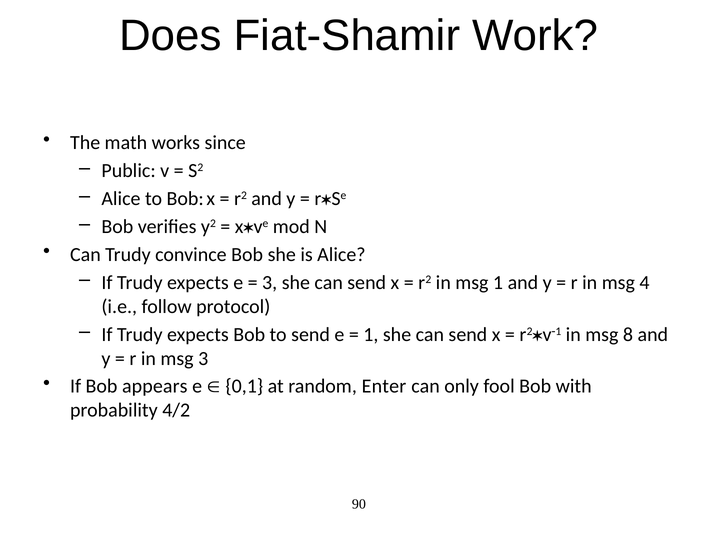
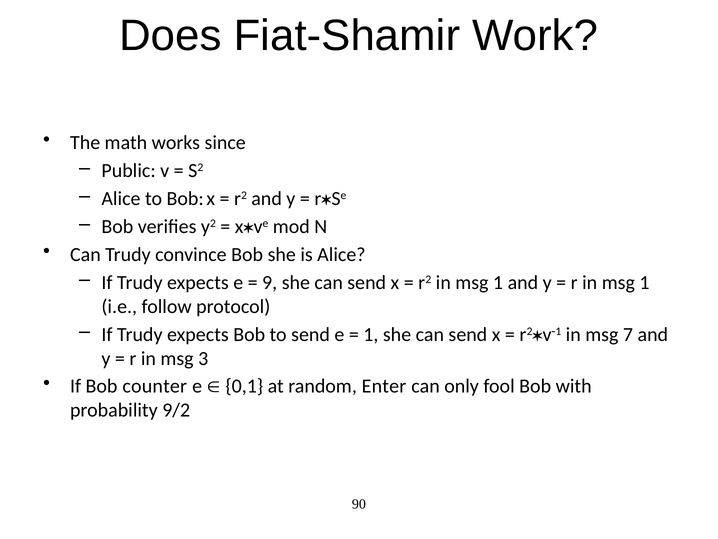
3 at (270, 282): 3 -> 9
r in msg 4: 4 -> 1
8: 8 -> 7
appears: appears -> counter
4/2: 4/2 -> 9/2
